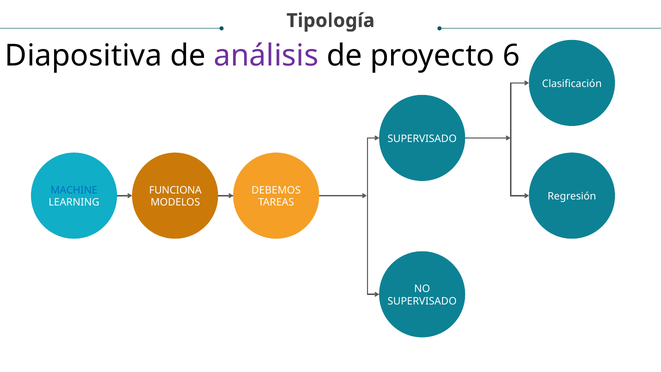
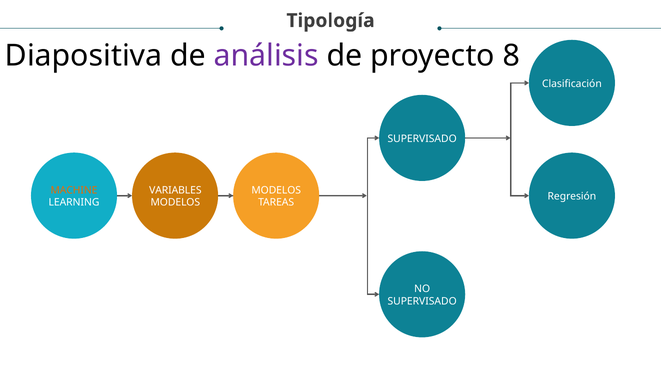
6: 6 -> 8
MACHINE colour: blue -> orange
FUNCIONA: FUNCIONA -> VARIABLES
DEBEMOS at (276, 190): DEBEMOS -> MODELOS
